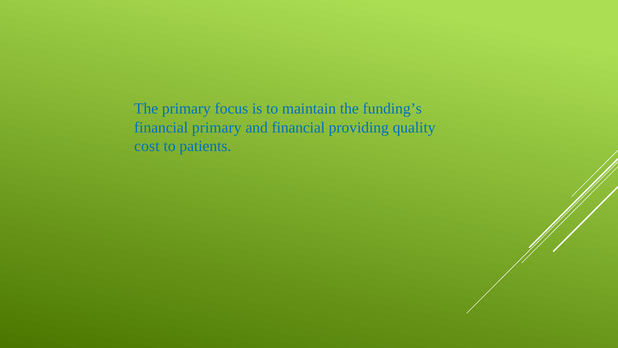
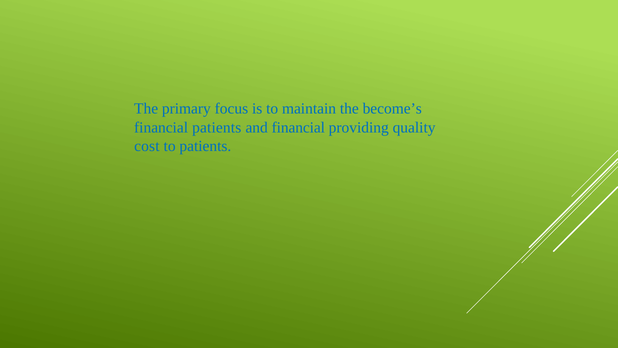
funding’s: funding’s -> become’s
financial primary: primary -> patients
